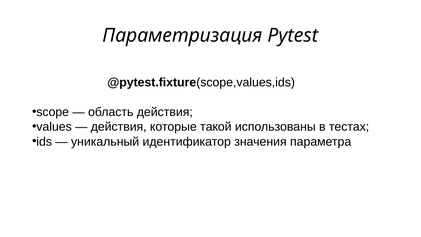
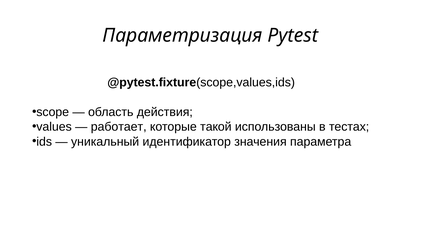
действия at (119, 127): действия -> работает
